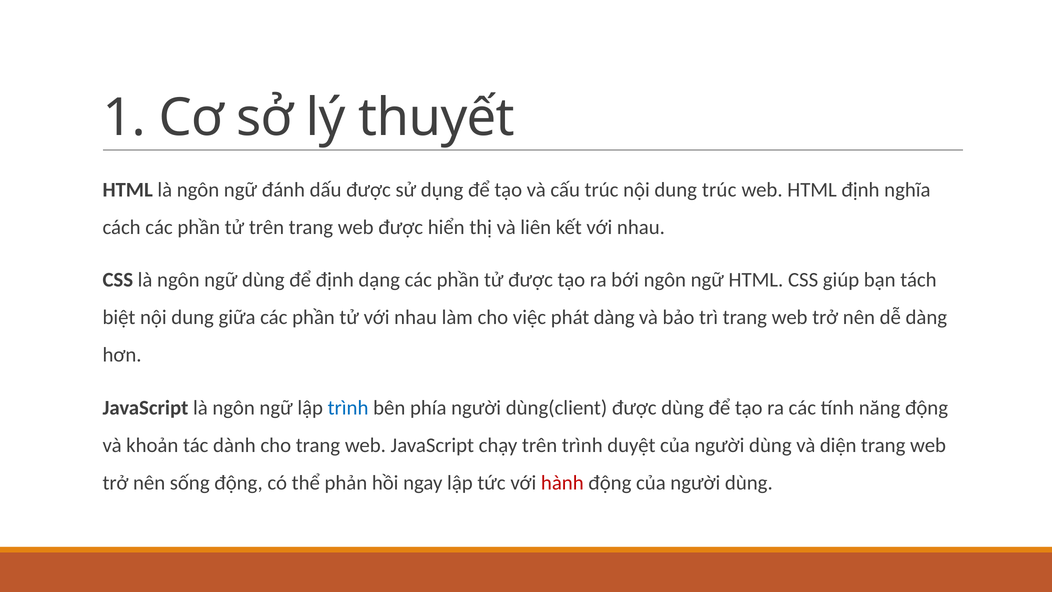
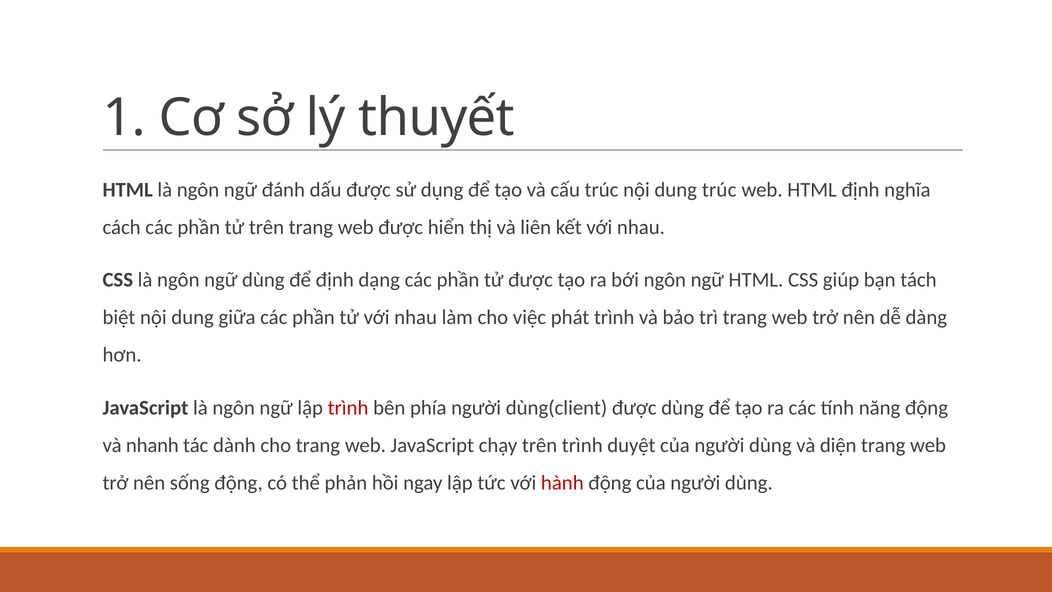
phát dàng: dàng -> trình
trình at (348, 408) colour: blue -> red
khoản: khoản -> nhanh
